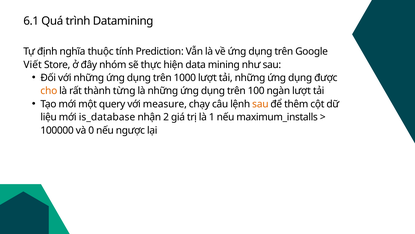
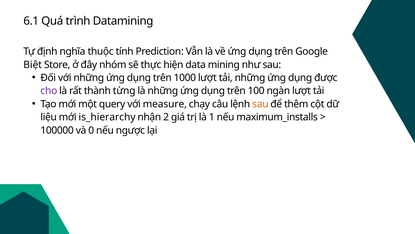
Viết: Viết -> Biệt
cho colour: orange -> purple
is_database: is_database -> is_hierarchy
